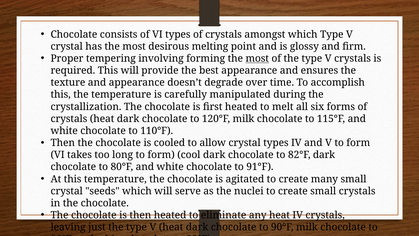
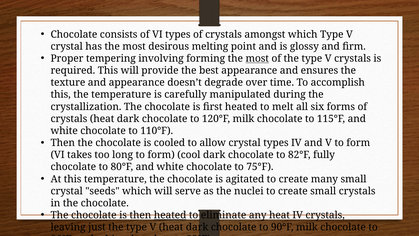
82°F dark: dark -> fully
91°F: 91°F -> 75°F
heated at (170, 215) underline: none -> present
